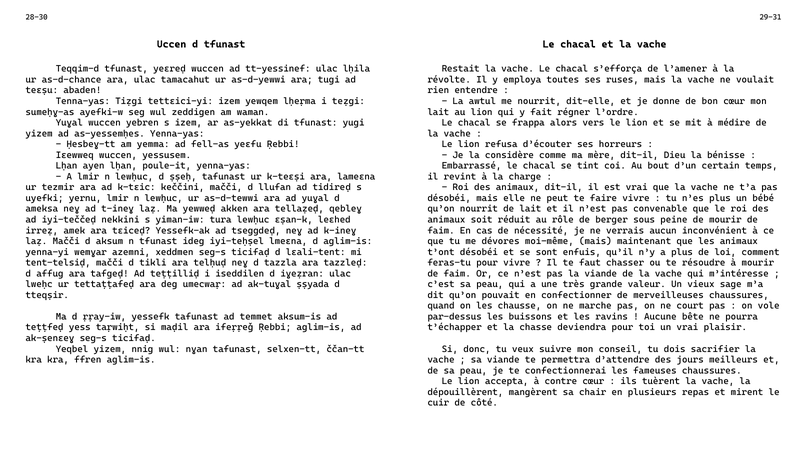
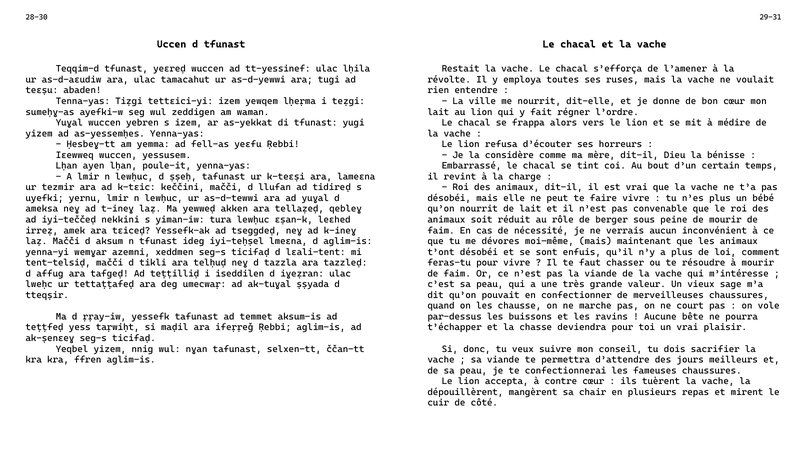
as-d-chance: as-d-chance -> as-d-aɛudiw
awtul: awtul -> ville
